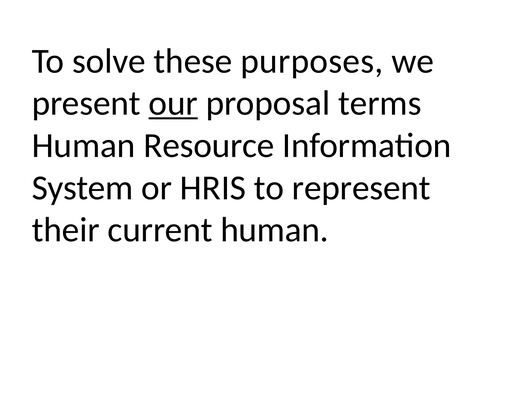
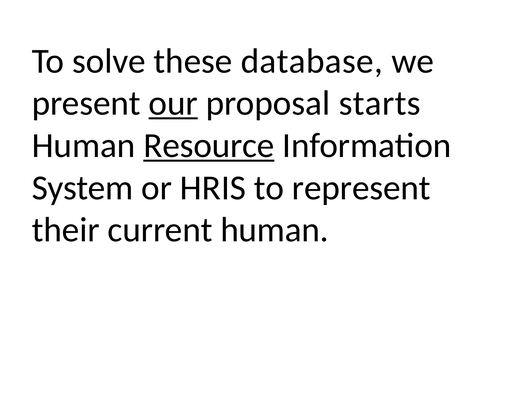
purposes: purposes -> database
terms: terms -> starts
Resource underline: none -> present
